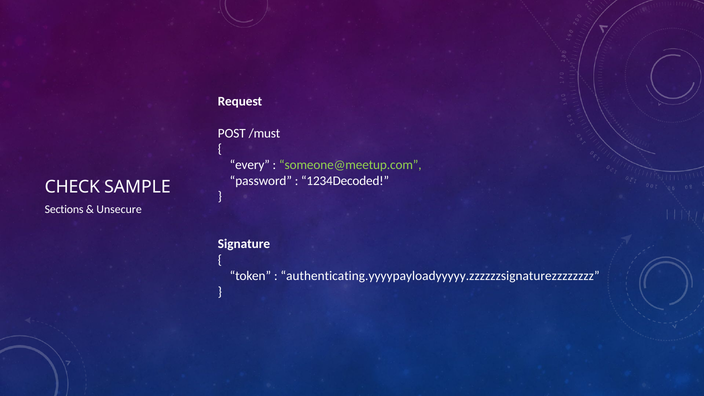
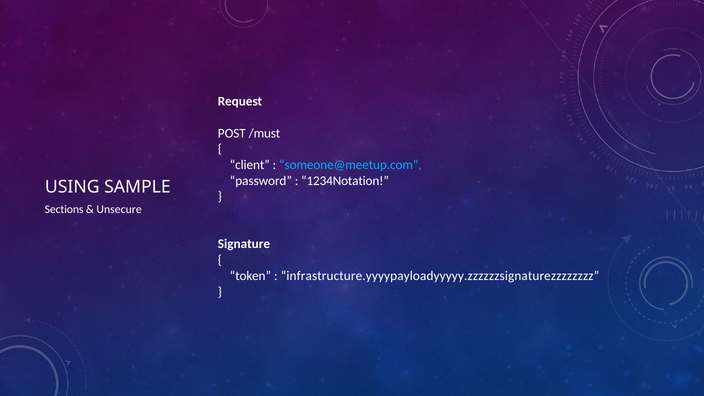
every: every -> client
someone@meetup.com colour: light green -> light blue
1234Decoded: 1234Decoded -> 1234Notation
CHECK: CHECK -> USING
authenticating.yyyypayloadyyyyy.zzzzzzsignaturezzzzzzzz: authenticating.yyyypayloadyyyyy.zzzzzzsignaturezzzzzzzz -> infrastructure.yyyypayloadyyyyy.zzzzzzsignaturezzzzzzzz
